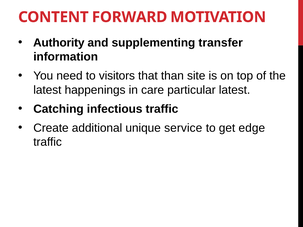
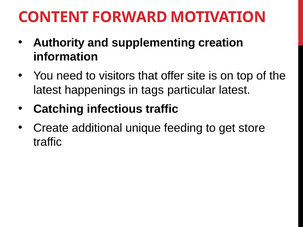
transfer: transfer -> creation
than: than -> offer
care: care -> tags
service: service -> feeding
edge: edge -> store
